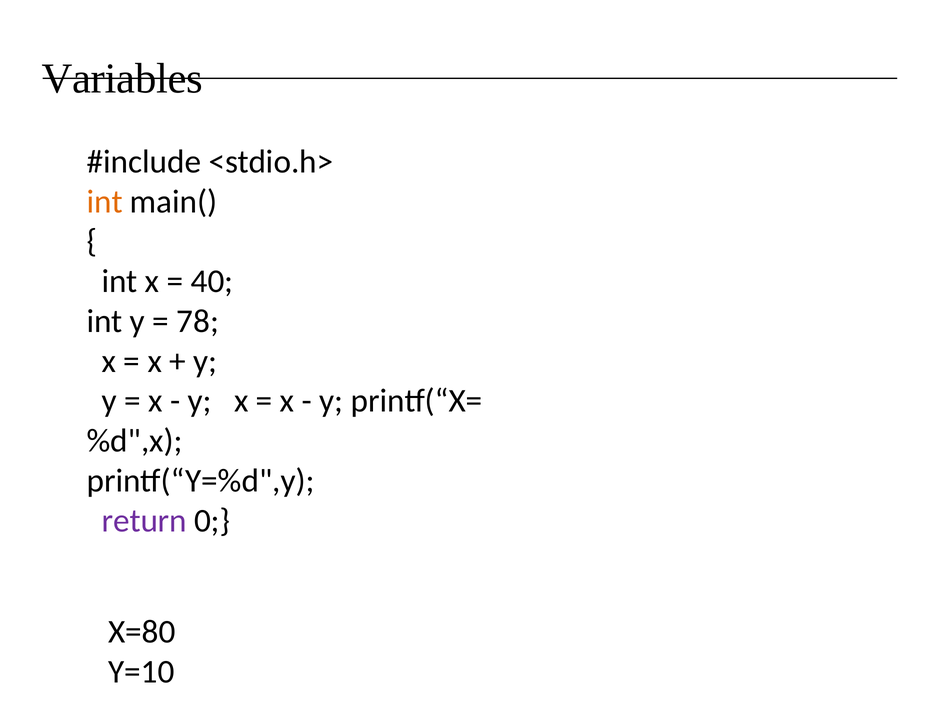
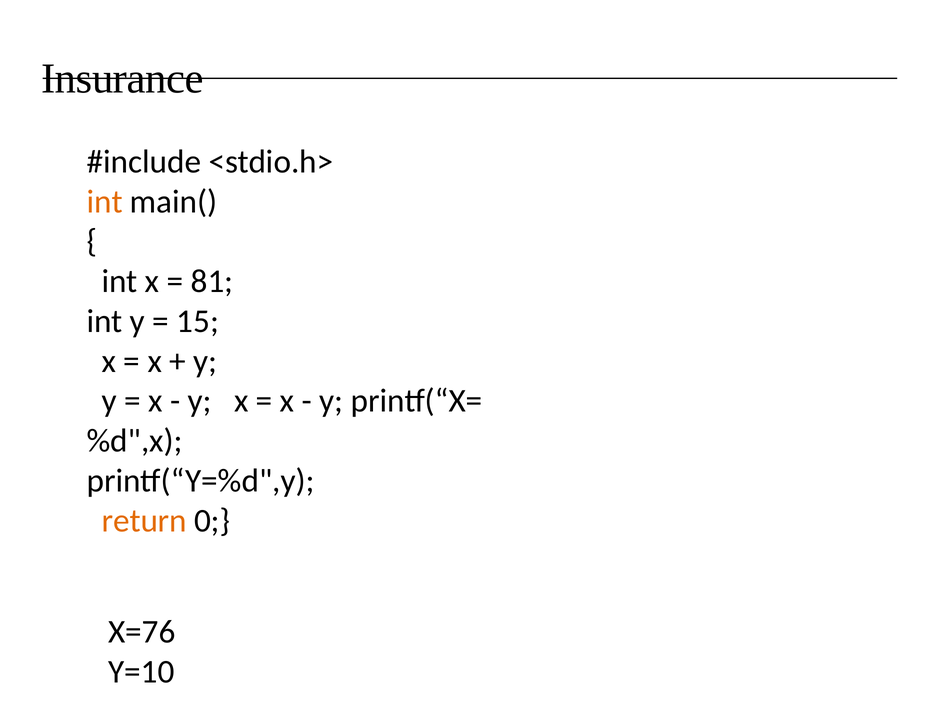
Variables: Variables -> Insurance
40: 40 -> 81
78: 78 -> 15
return colour: purple -> orange
X=80: X=80 -> X=76
